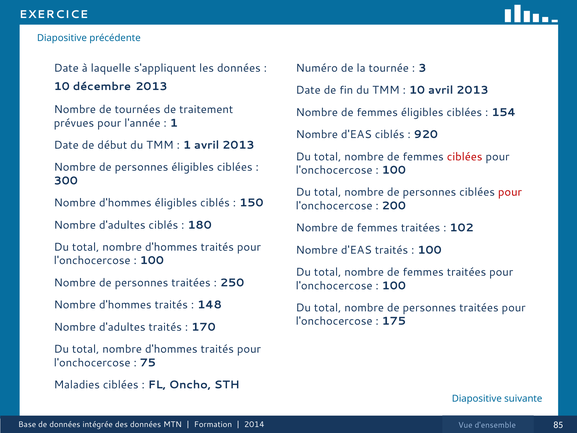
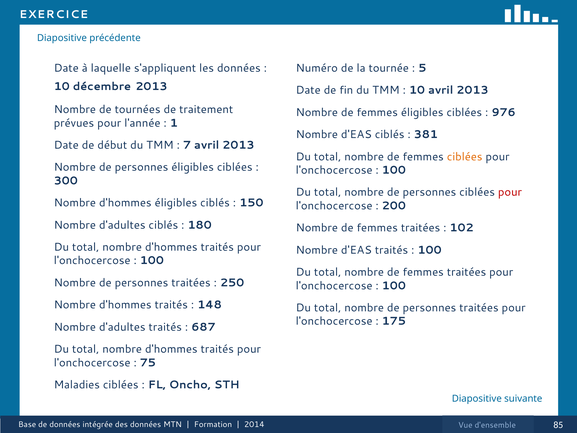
3: 3 -> 5
154: 154 -> 976
920: 920 -> 381
1 at (187, 145): 1 -> 7
ciblées at (465, 157) colour: red -> orange
170: 170 -> 687
